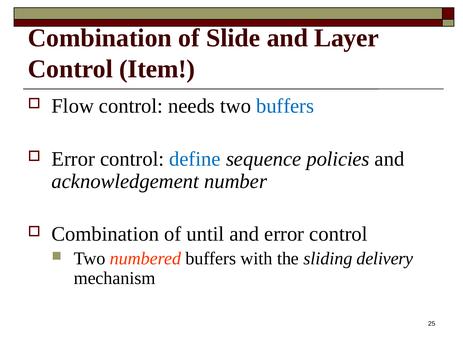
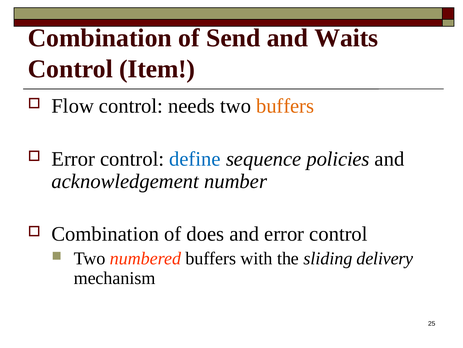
Slide: Slide -> Send
Layer: Layer -> Waits
buffers at (285, 106) colour: blue -> orange
until: until -> does
